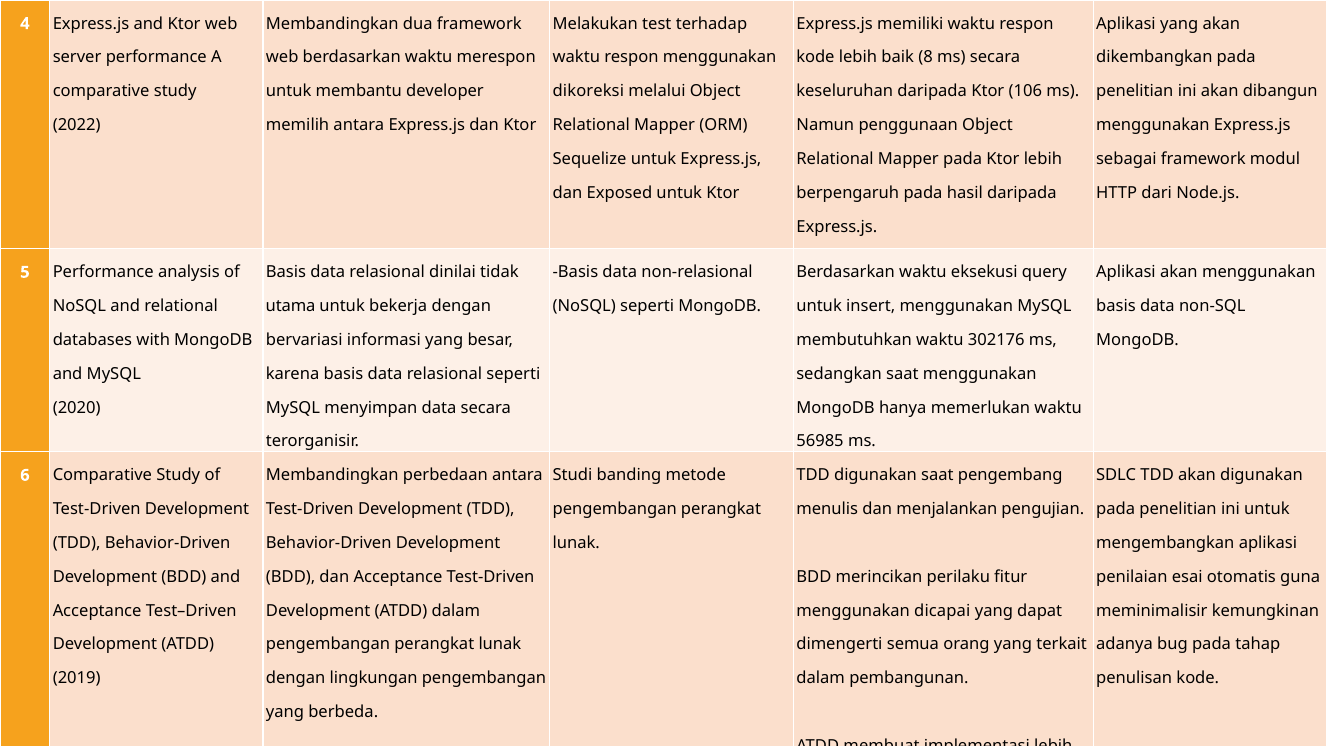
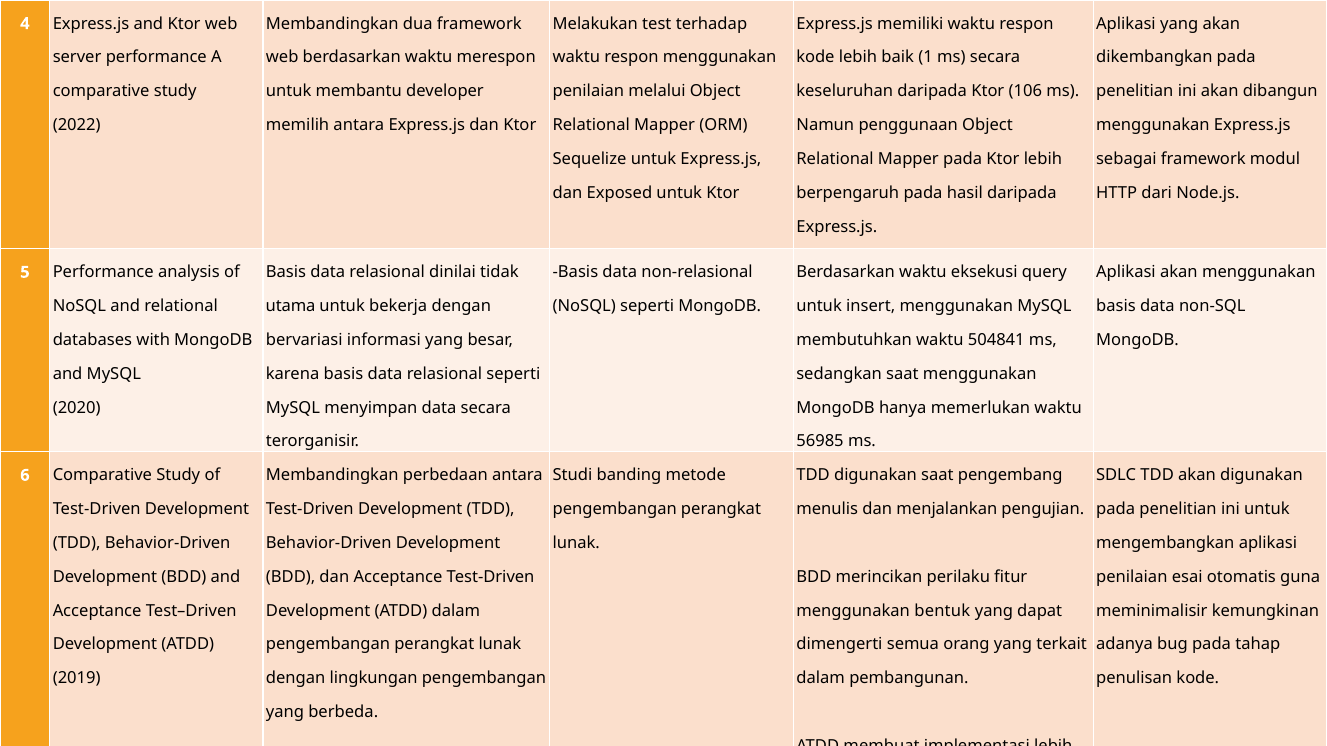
8: 8 -> 1
dikoreksi at (588, 91): dikoreksi -> penilaian
302176: 302176 -> 504841
dicapai: dicapai -> bentuk
